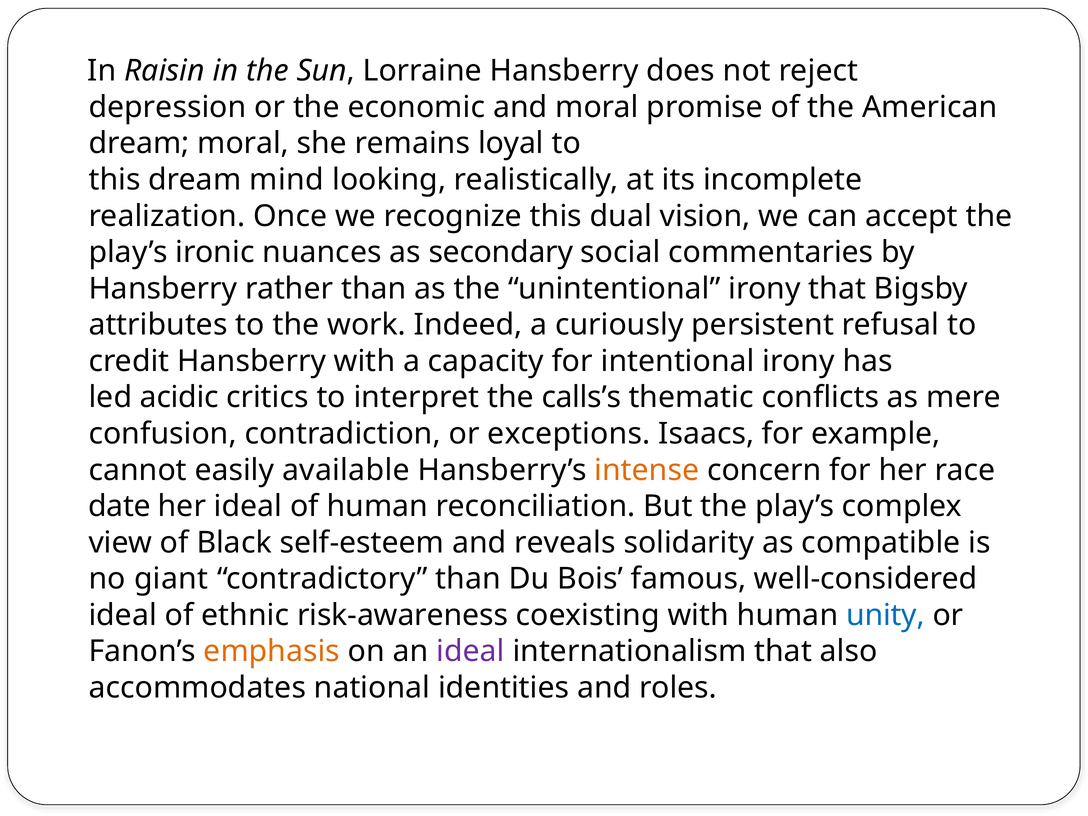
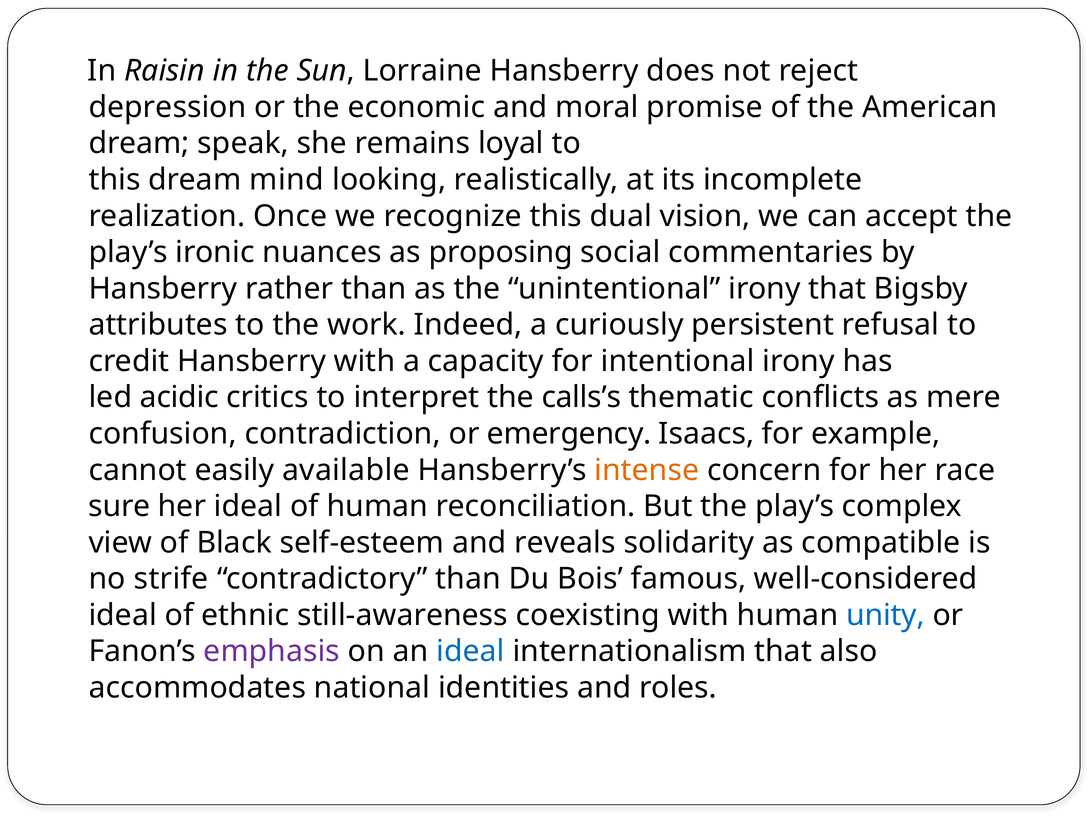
dream moral: moral -> speak
secondary: secondary -> proposing
exceptions: exceptions -> emergency
date: date -> sure
giant: giant -> strife
risk-awareness: risk-awareness -> still-awareness
emphasis colour: orange -> purple
ideal at (471, 651) colour: purple -> blue
